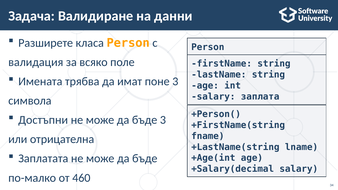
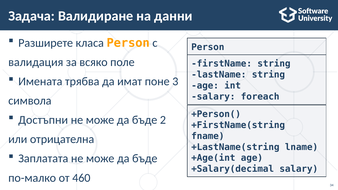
заплата: заплата -> foreach
бъде 3: 3 -> 2
